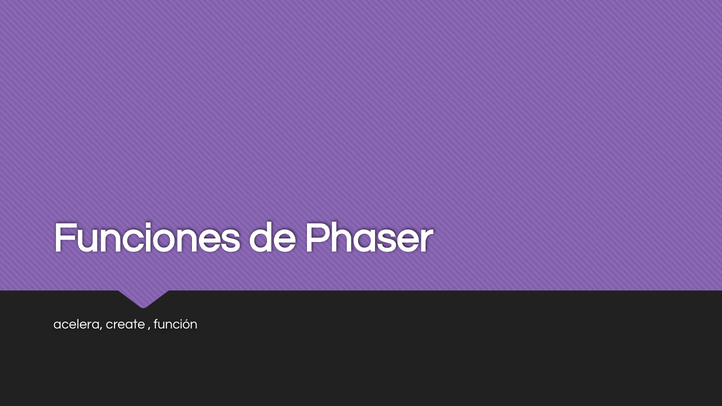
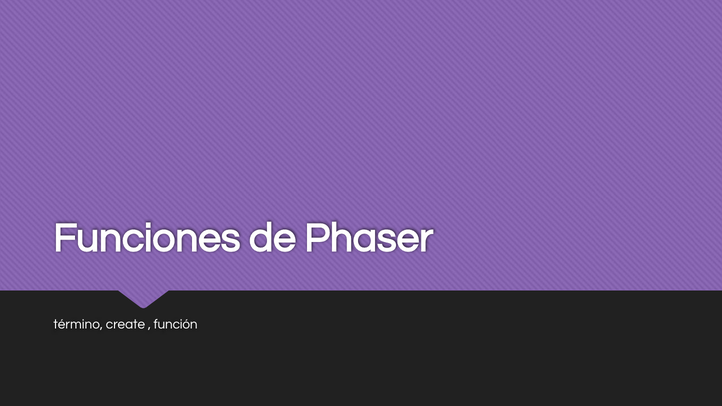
acelera: acelera -> término
